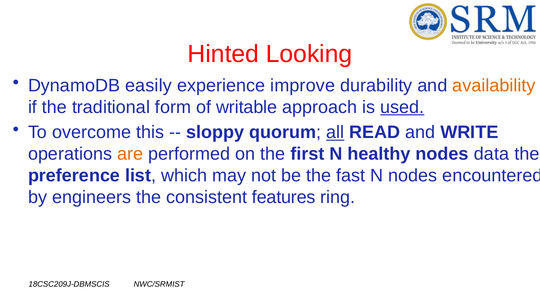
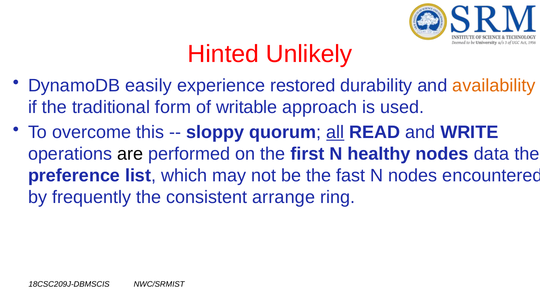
Looking: Looking -> Unlikely
improve: improve -> restored
used underline: present -> none
are colour: orange -> black
engineers: engineers -> frequently
features: features -> arrange
